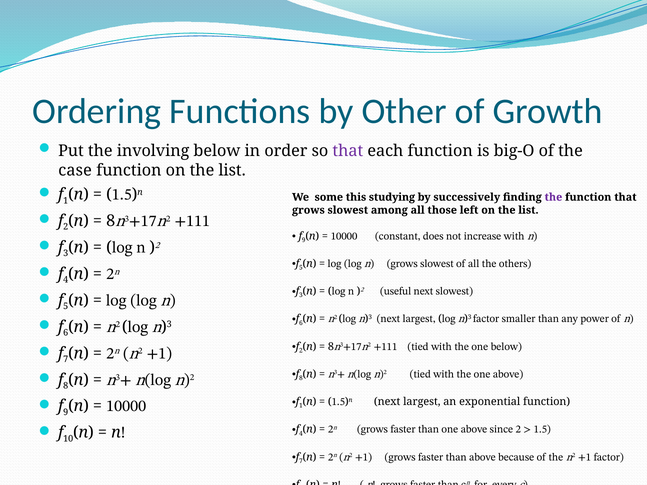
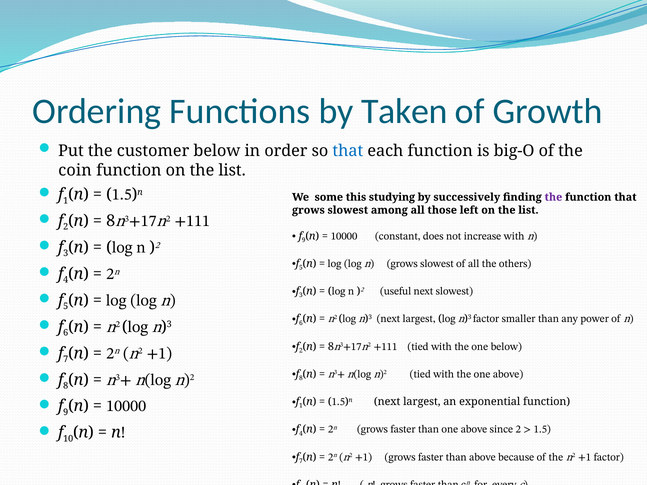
Other: Other -> Taken
involving: involving -> customer
that at (348, 151) colour: purple -> blue
case: case -> coin
